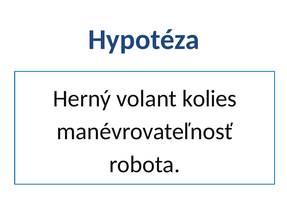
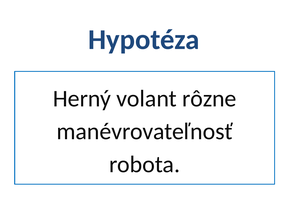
kolies: kolies -> rôzne
